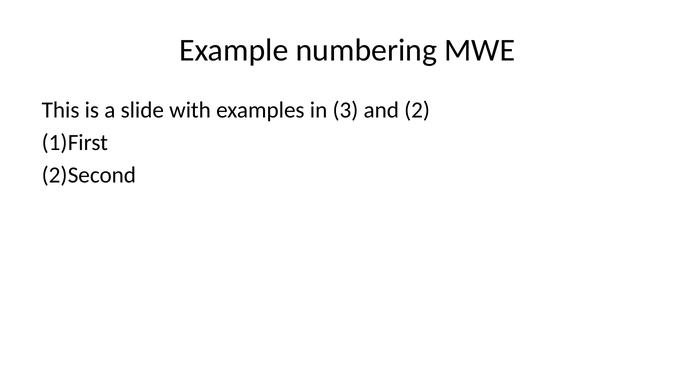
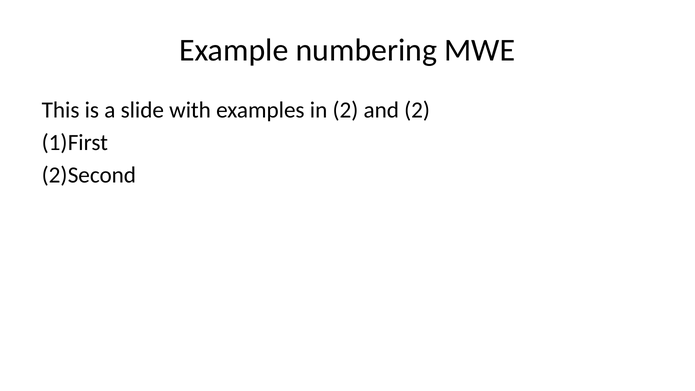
in 3: 3 -> 2
